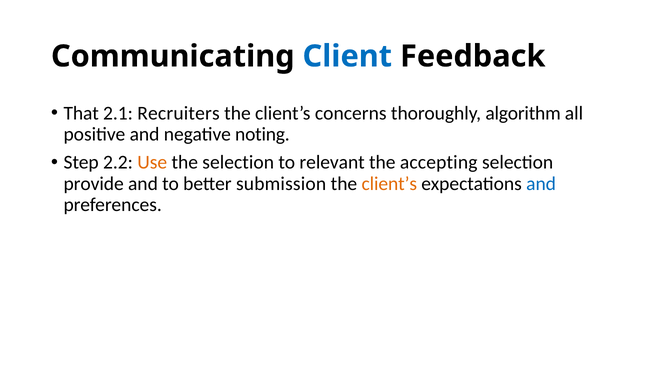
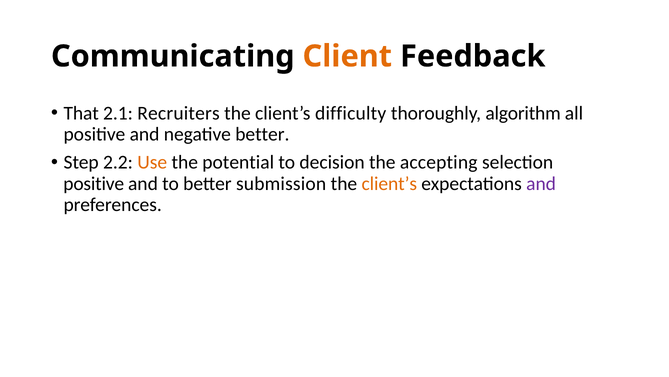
Client colour: blue -> orange
concerns: concerns -> difficulty
negative noting: noting -> better
the selection: selection -> potential
relevant: relevant -> decision
provide at (94, 183): provide -> positive
and at (541, 183) colour: blue -> purple
